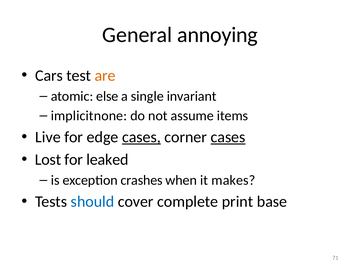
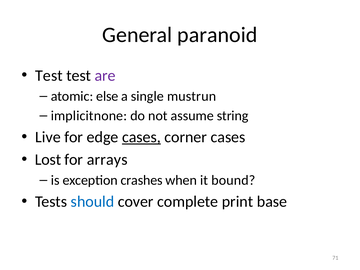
annoying: annoying -> paranoid
Cars at (49, 76): Cars -> Test
are colour: orange -> purple
invariant: invariant -> mustrun
items: items -> string
cases at (228, 137) underline: present -> none
leaked: leaked -> arrays
makes: makes -> bound
